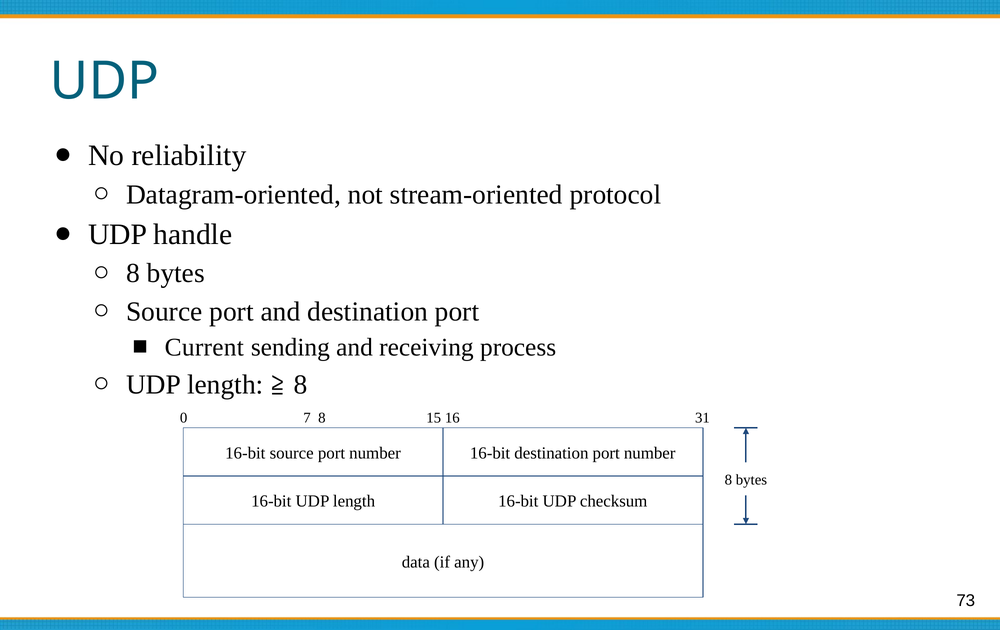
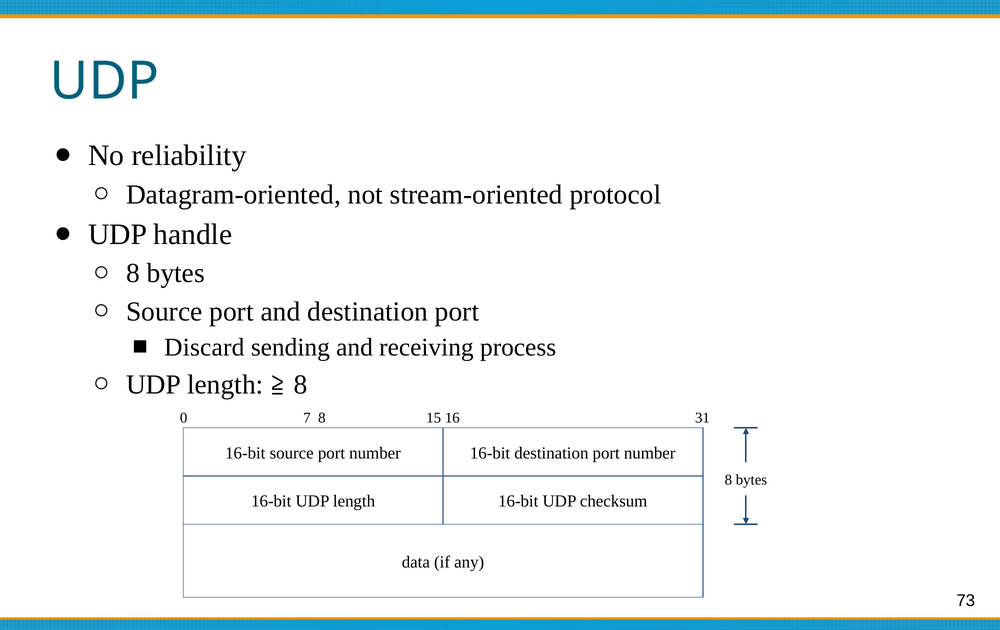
Current: Current -> Discard
